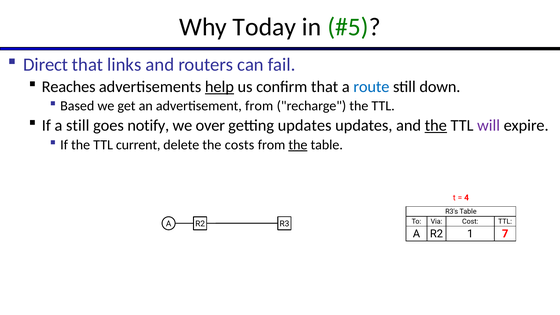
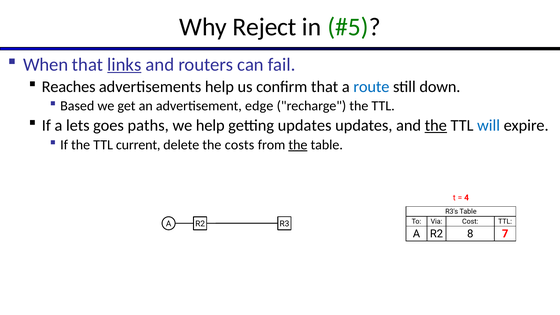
Today: Today -> Reject
Direct: Direct -> When
links underline: none -> present
help at (219, 87) underline: present -> none
advertisement from: from -> edge
a still: still -> lets
notify: notify -> paths
we over: over -> help
will colour: purple -> blue
1: 1 -> 8
